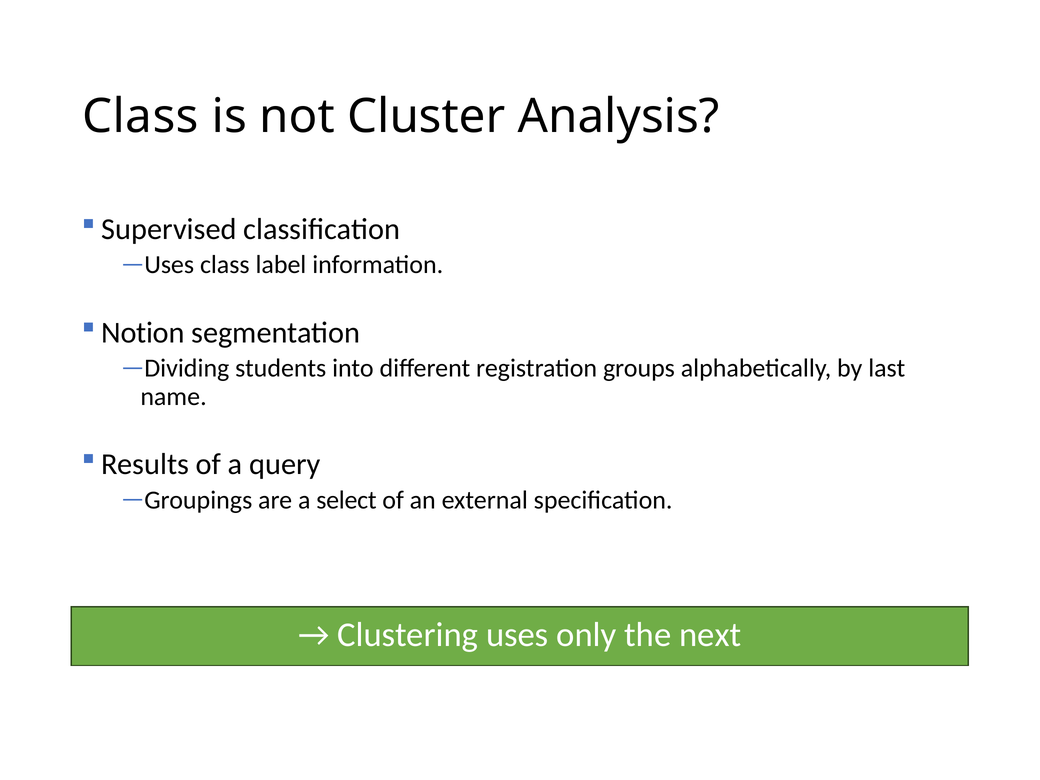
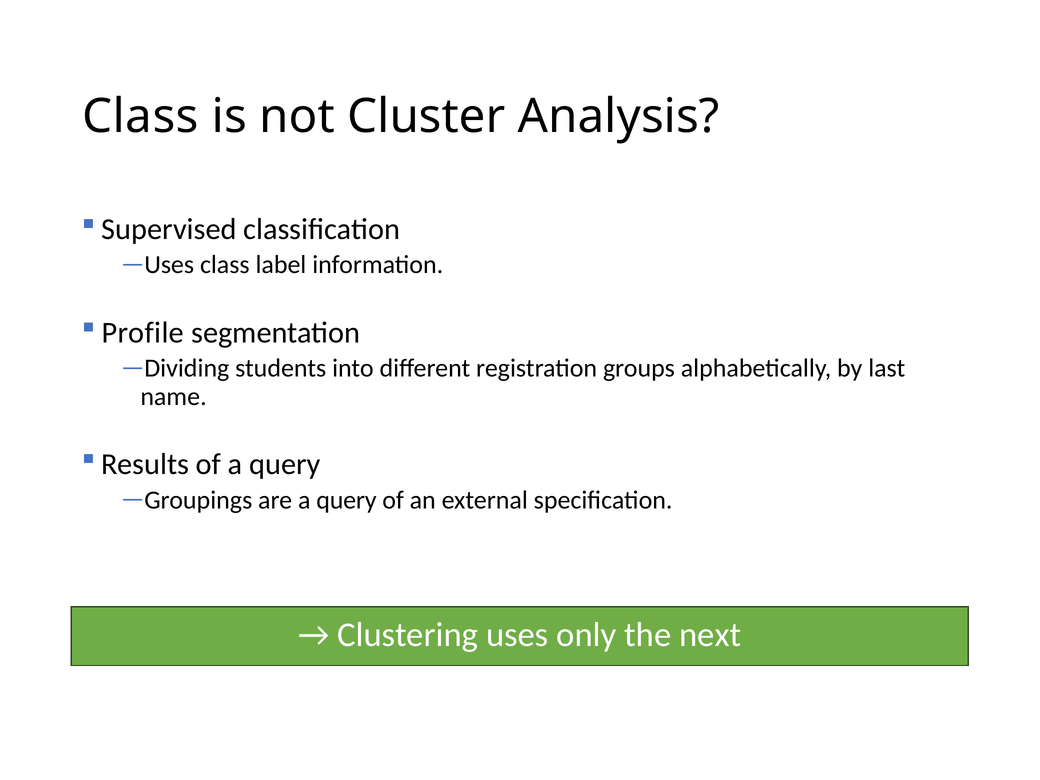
Notion: Notion -> Profile
are a select: select -> query
